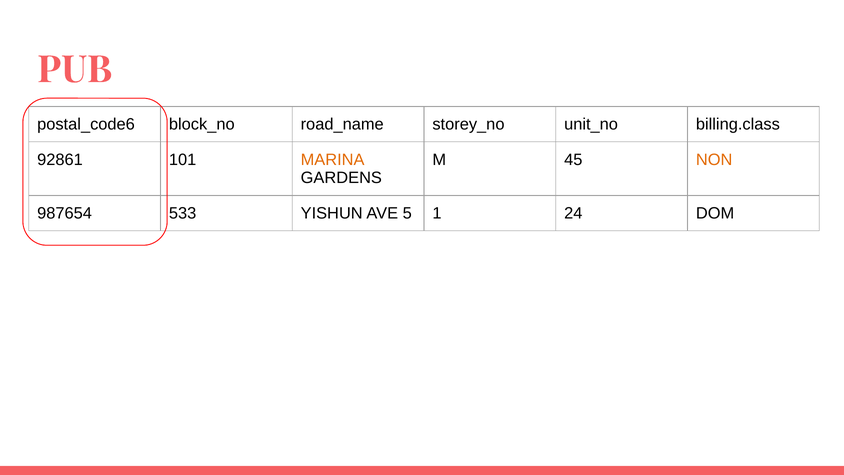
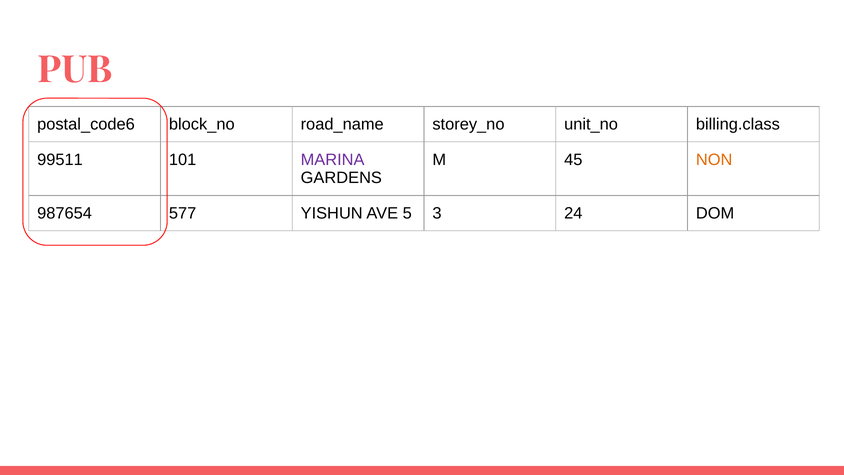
92861: 92861 -> 99511
MARINA colour: orange -> purple
533: 533 -> 577
1: 1 -> 3
